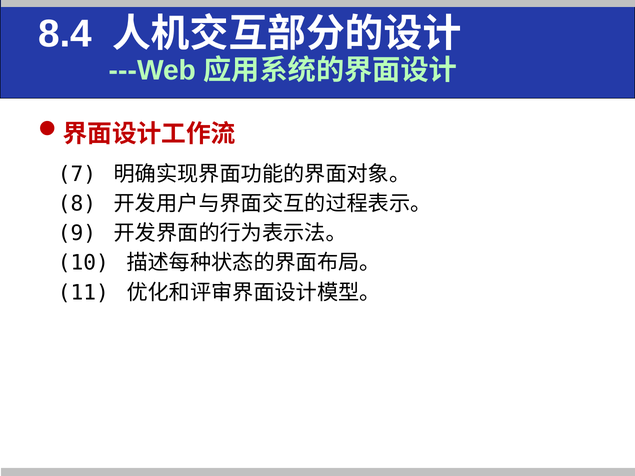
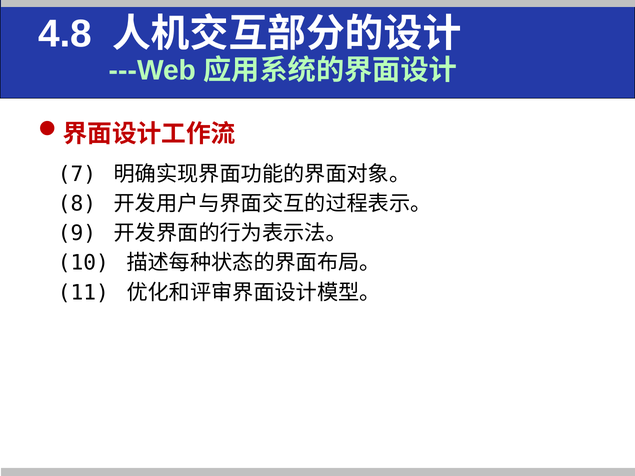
8.4: 8.4 -> 4.8
